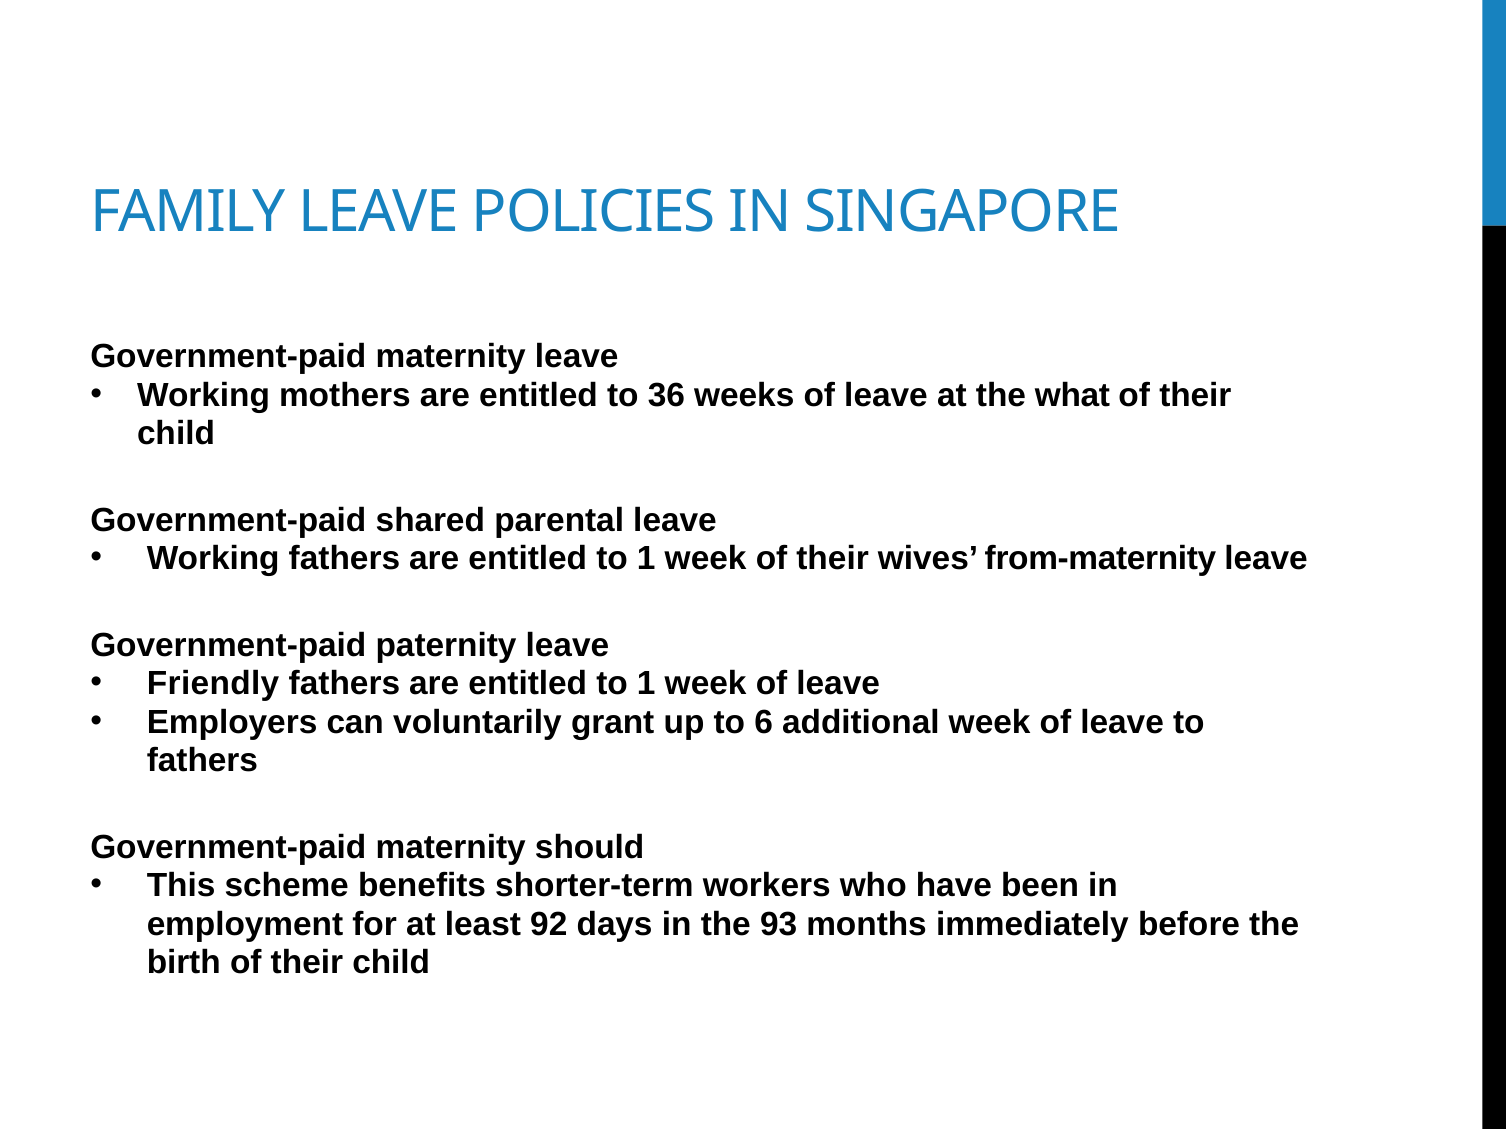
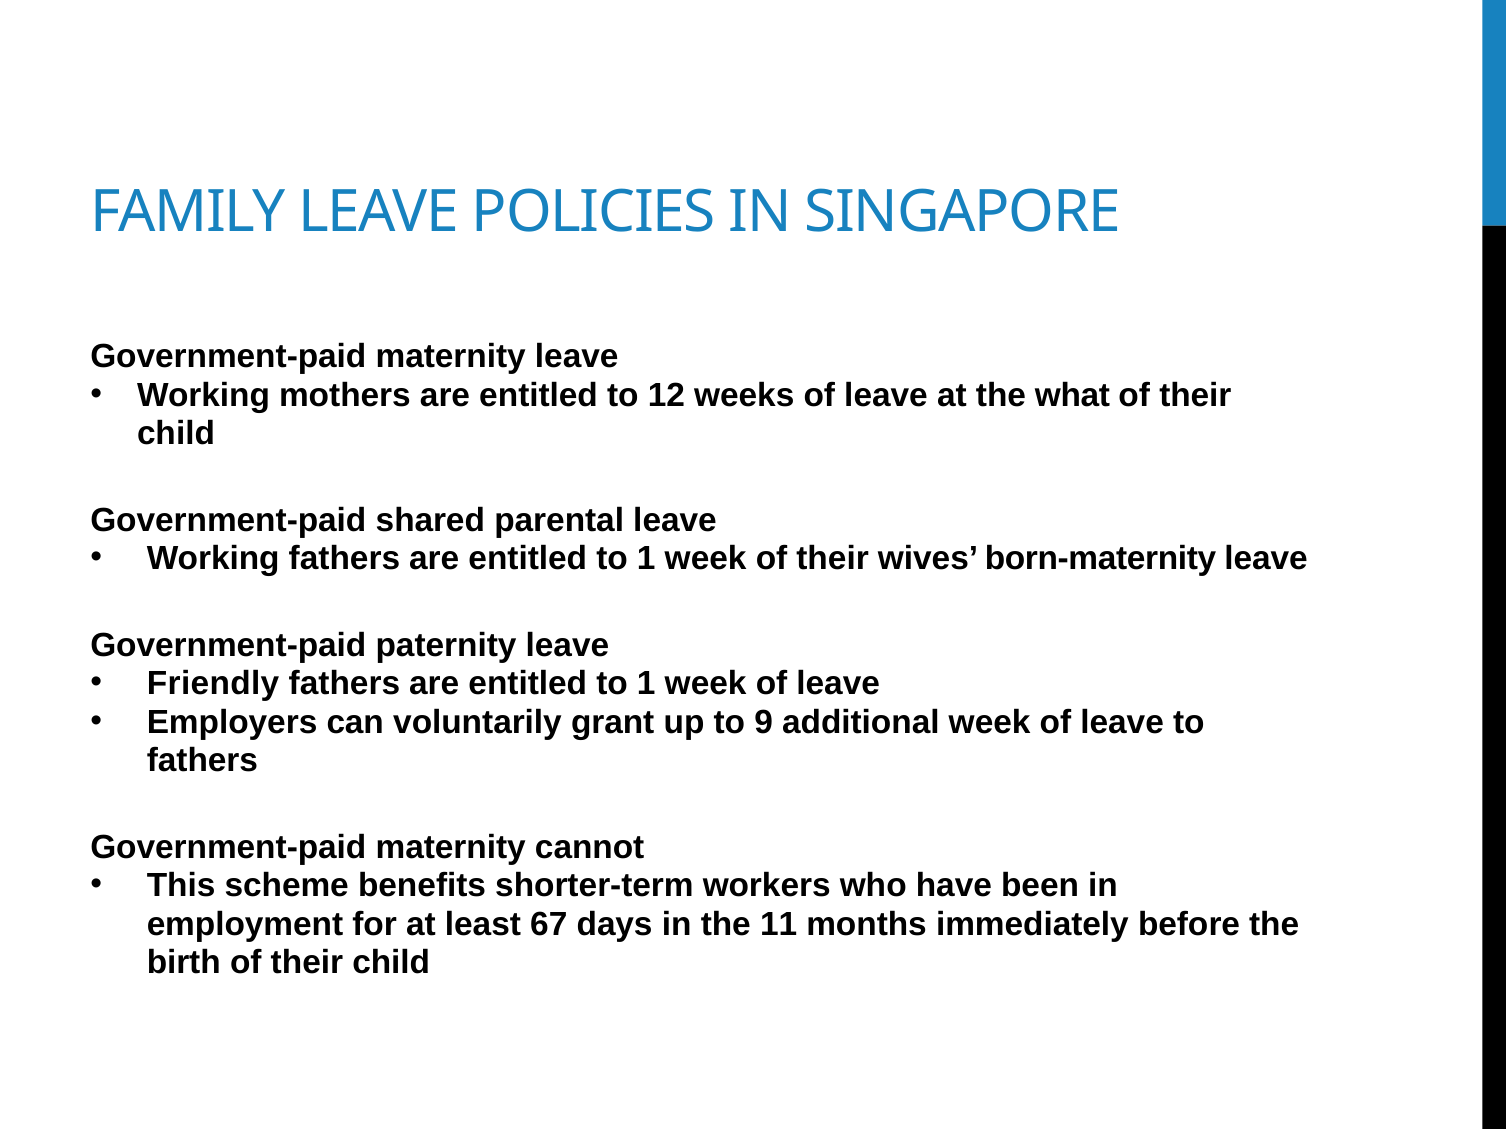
36: 36 -> 12
from-maternity: from-maternity -> born-maternity
6: 6 -> 9
should: should -> cannot
92: 92 -> 67
93: 93 -> 11
